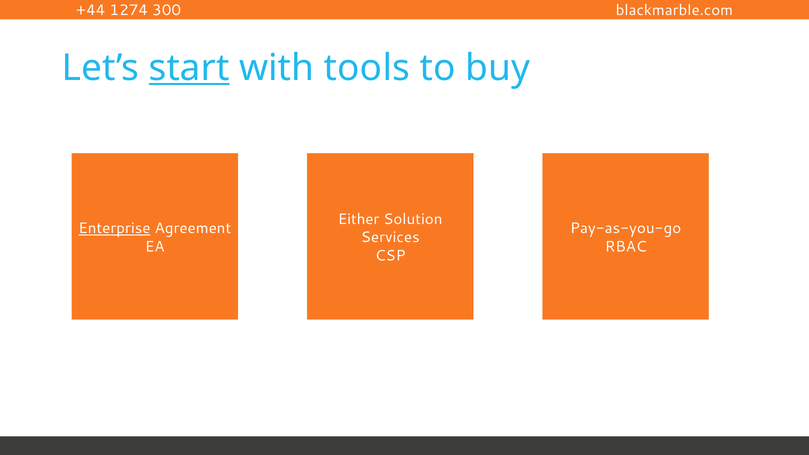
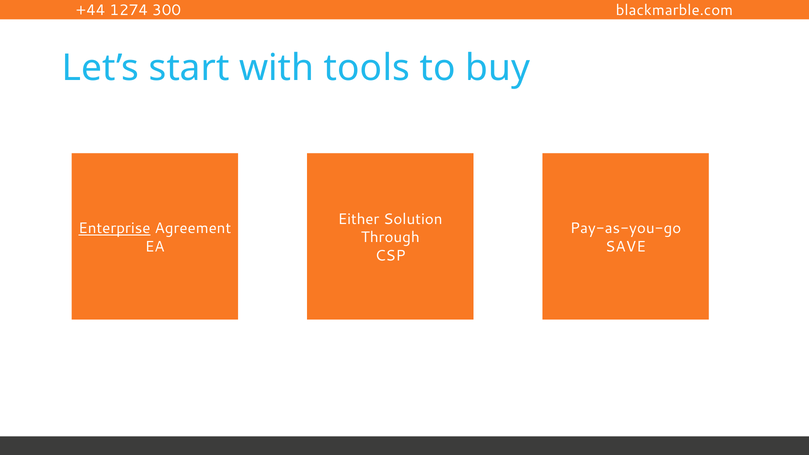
start underline: present -> none
Services: Services -> Through
RBAC: RBAC -> SAVE
